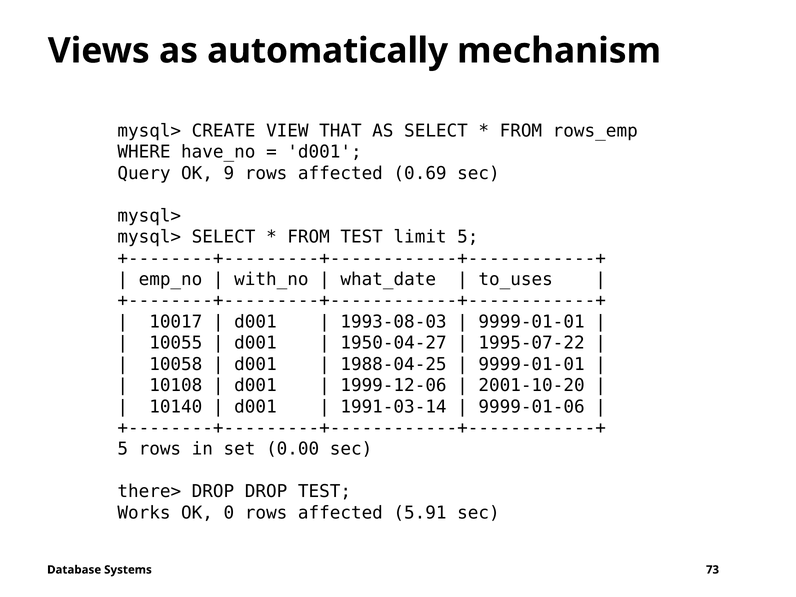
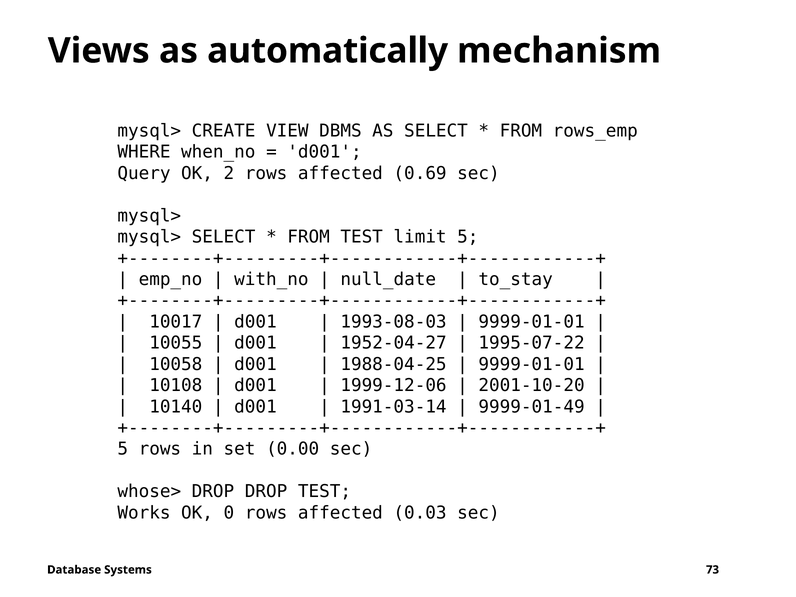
THAT: THAT -> DBMS
have_no: have_no -> when_no
9: 9 -> 2
what_date: what_date -> null_date
to_uses: to_uses -> to_stay
1950-04-27: 1950-04-27 -> 1952-04-27
9999-01-06: 9999-01-06 -> 9999-01-49
there>: there> -> whose>
5.91: 5.91 -> 0.03
